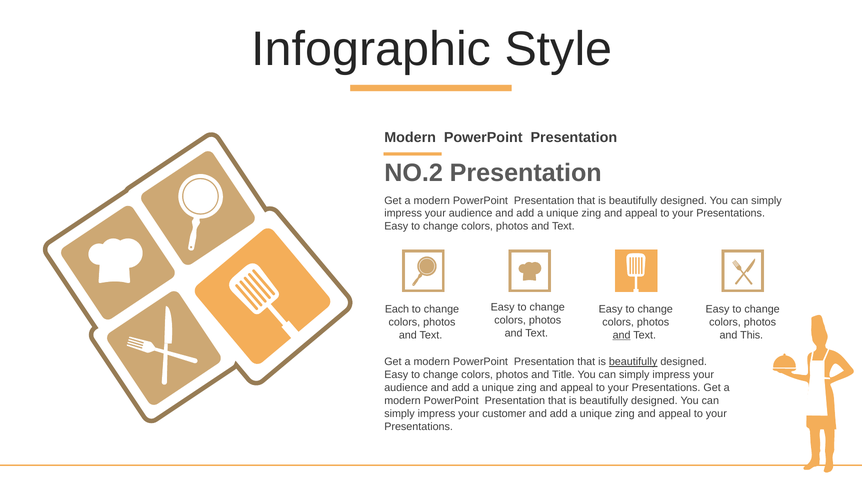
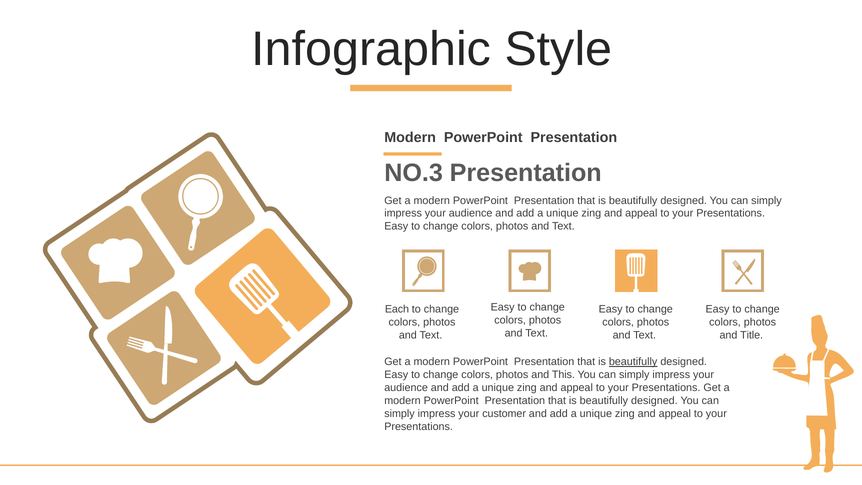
NO.2: NO.2 -> NO.3
and at (622, 335) underline: present -> none
This: This -> Title
Title: Title -> This
